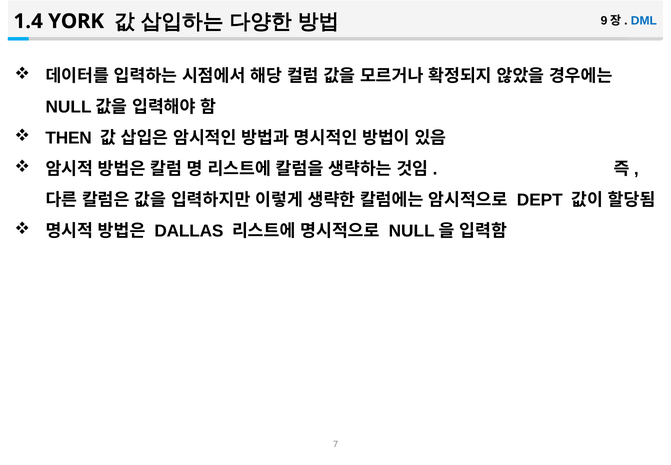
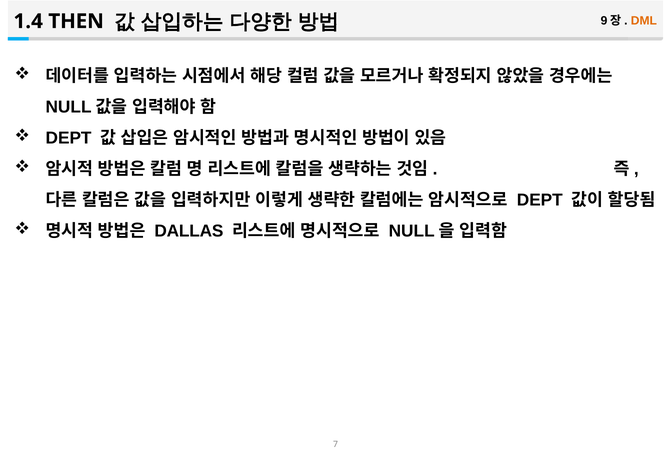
DML colour: blue -> orange
YORK: YORK -> THEN
THEN at (69, 138): THEN -> DEPT
